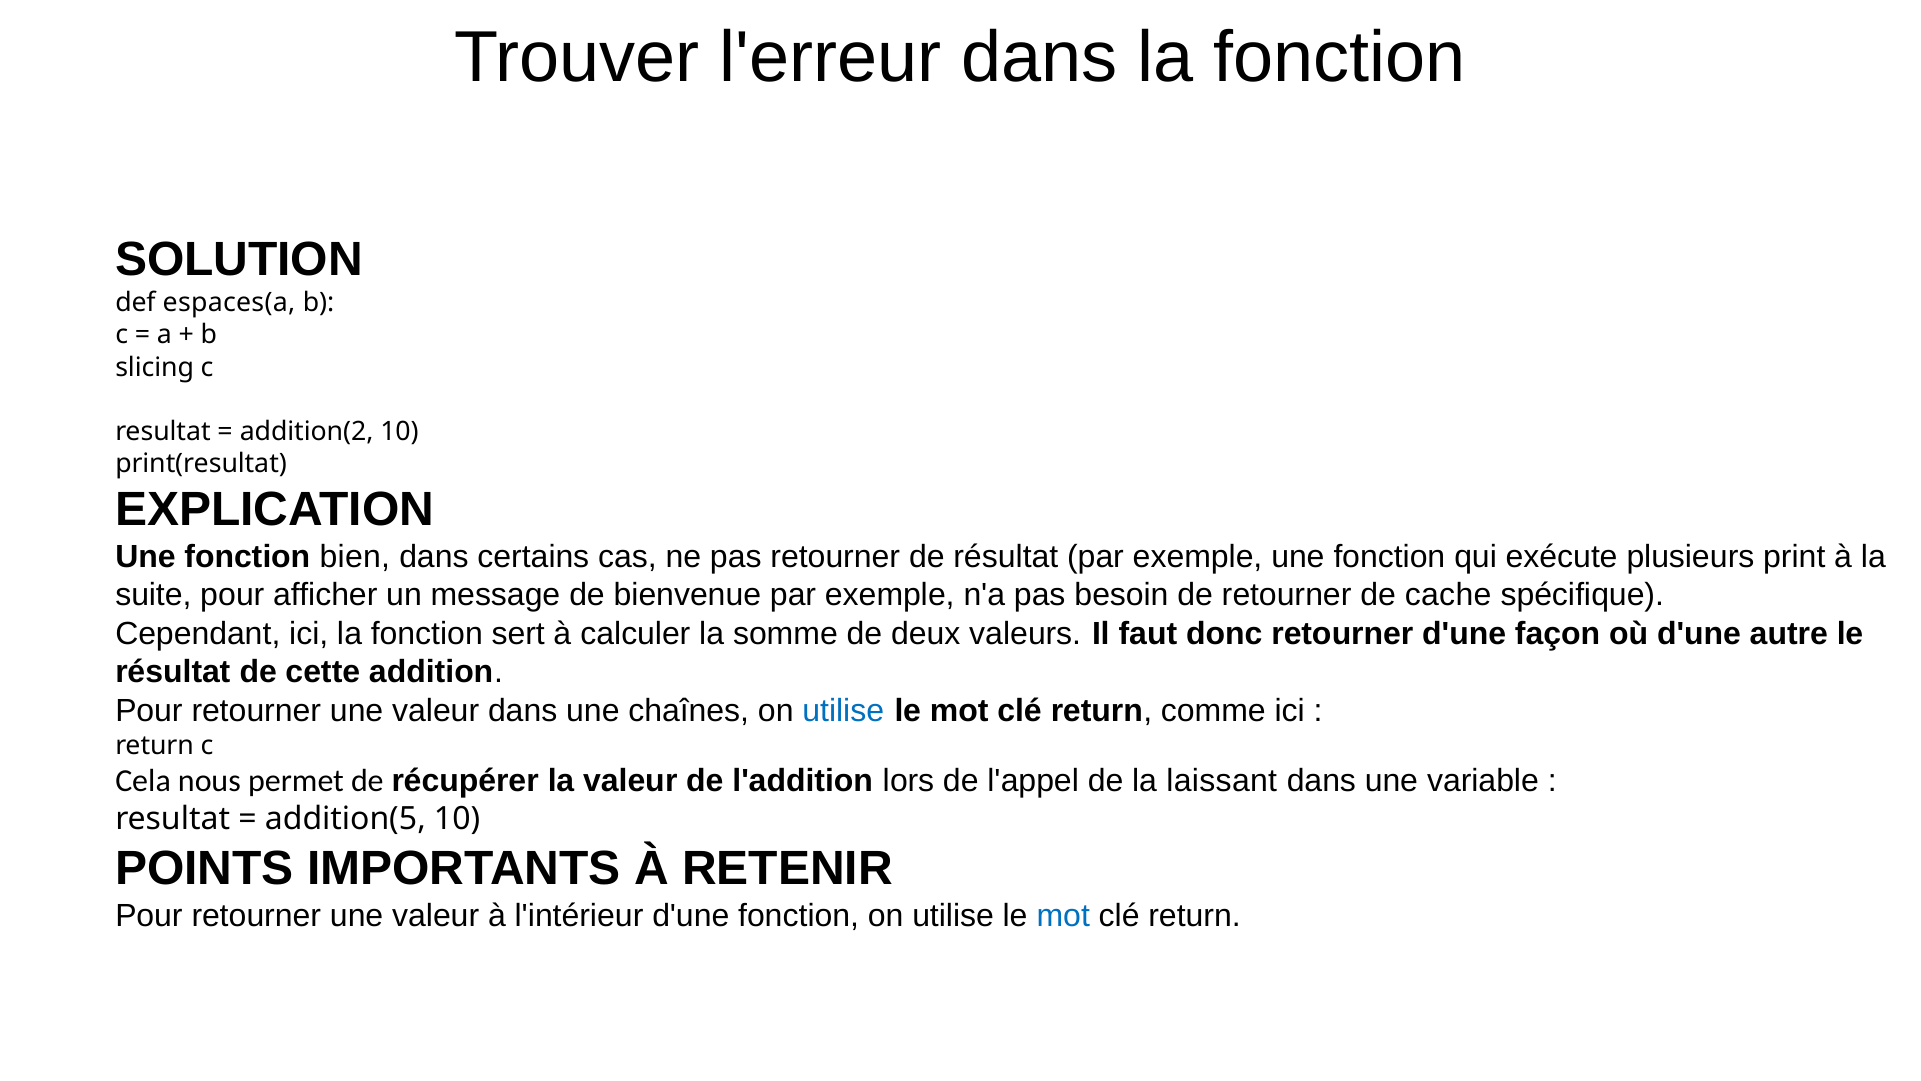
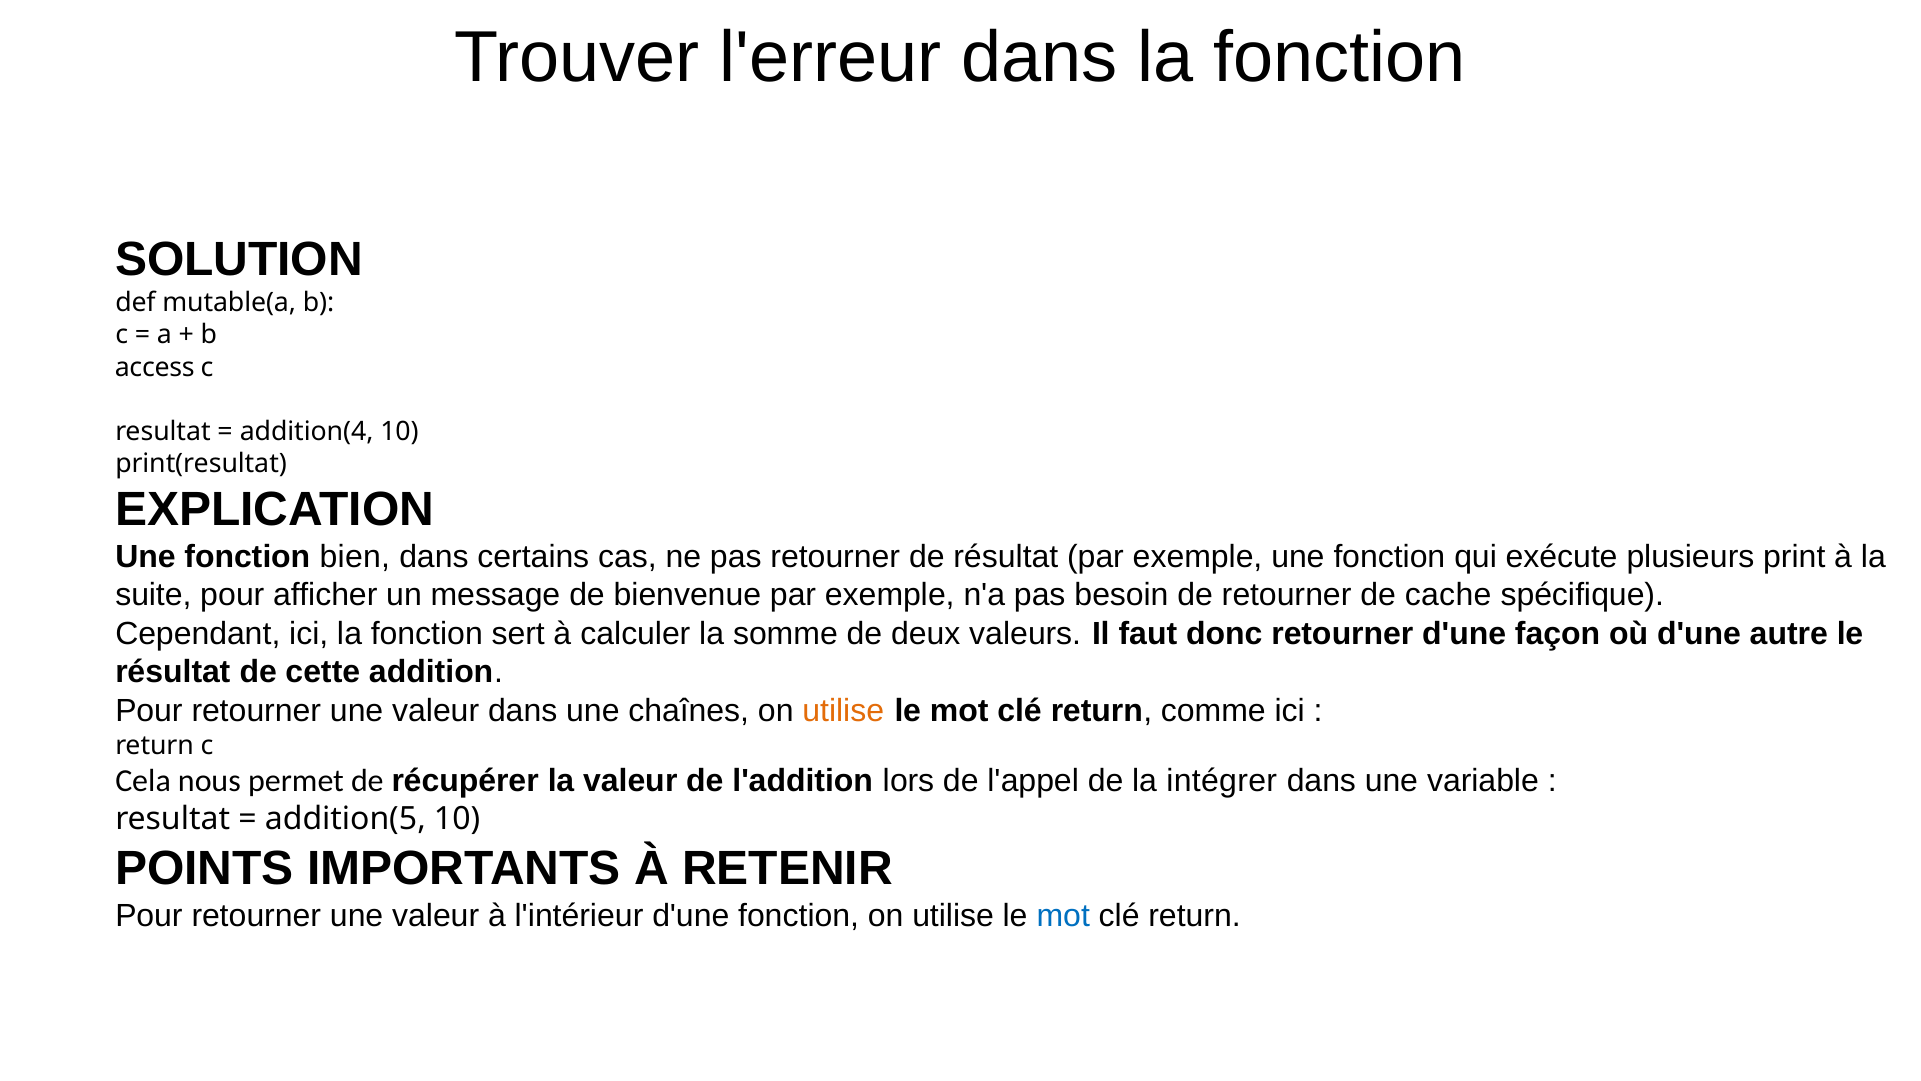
espaces(a: espaces(a -> mutable(a
slicing: slicing -> access
addition(2: addition(2 -> addition(4
utilise at (843, 710) colour: blue -> orange
laissant: laissant -> intégrer
